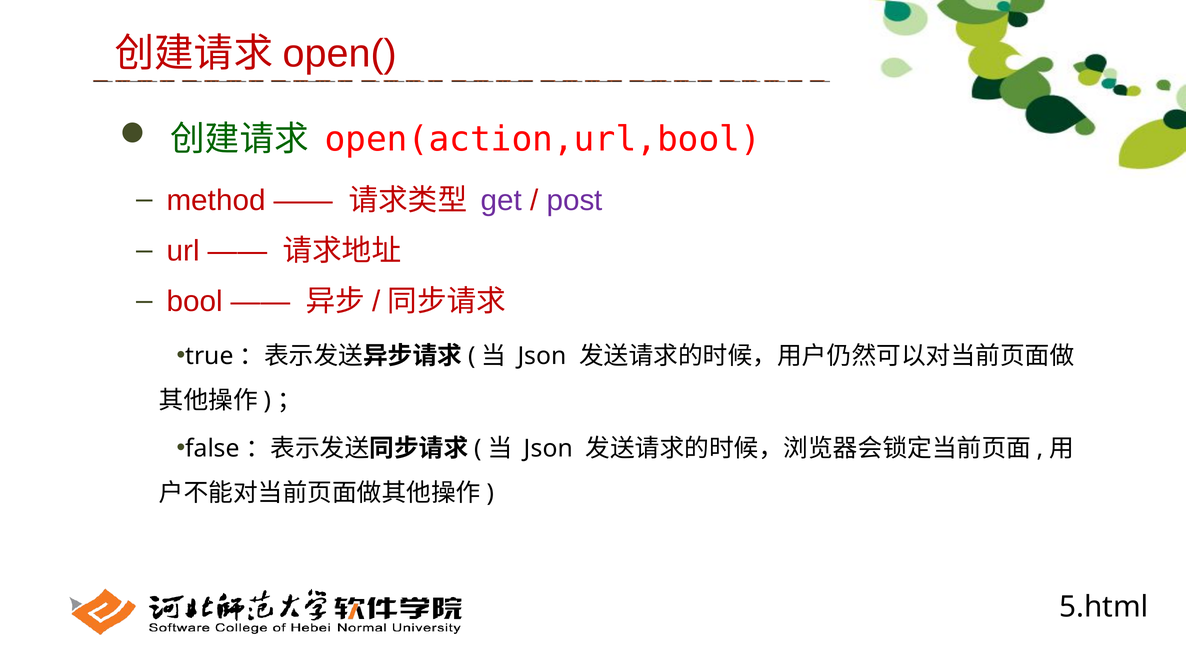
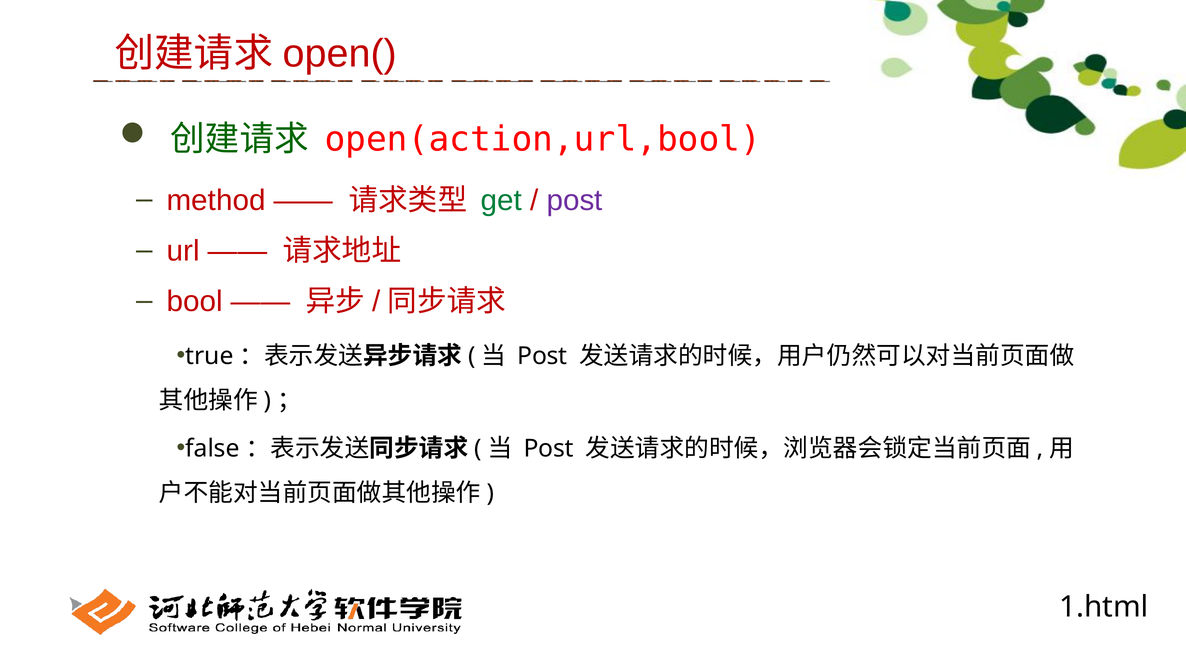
get colour: purple -> green
Json at (542, 356): Json -> Post
Json at (548, 449): Json -> Post
5.html: 5.html -> 1.html
